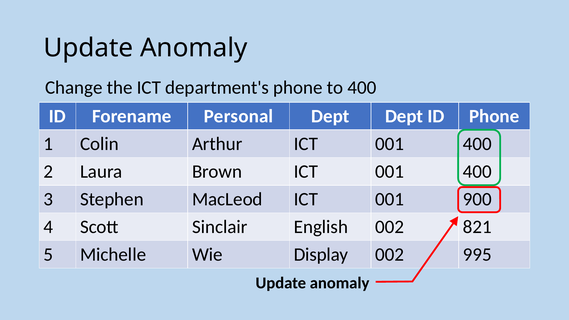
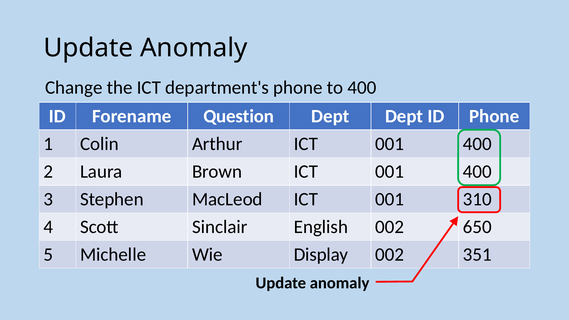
Personal: Personal -> Question
900: 900 -> 310
821: 821 -> 650
995: 995 -> 351
